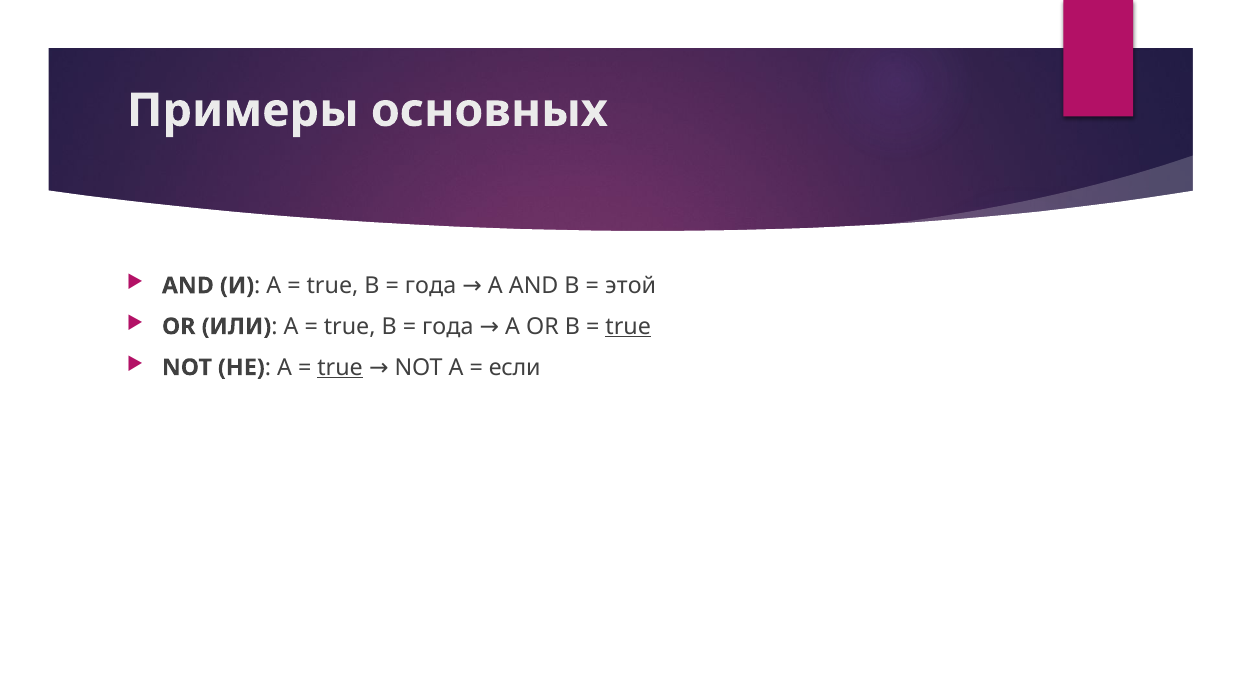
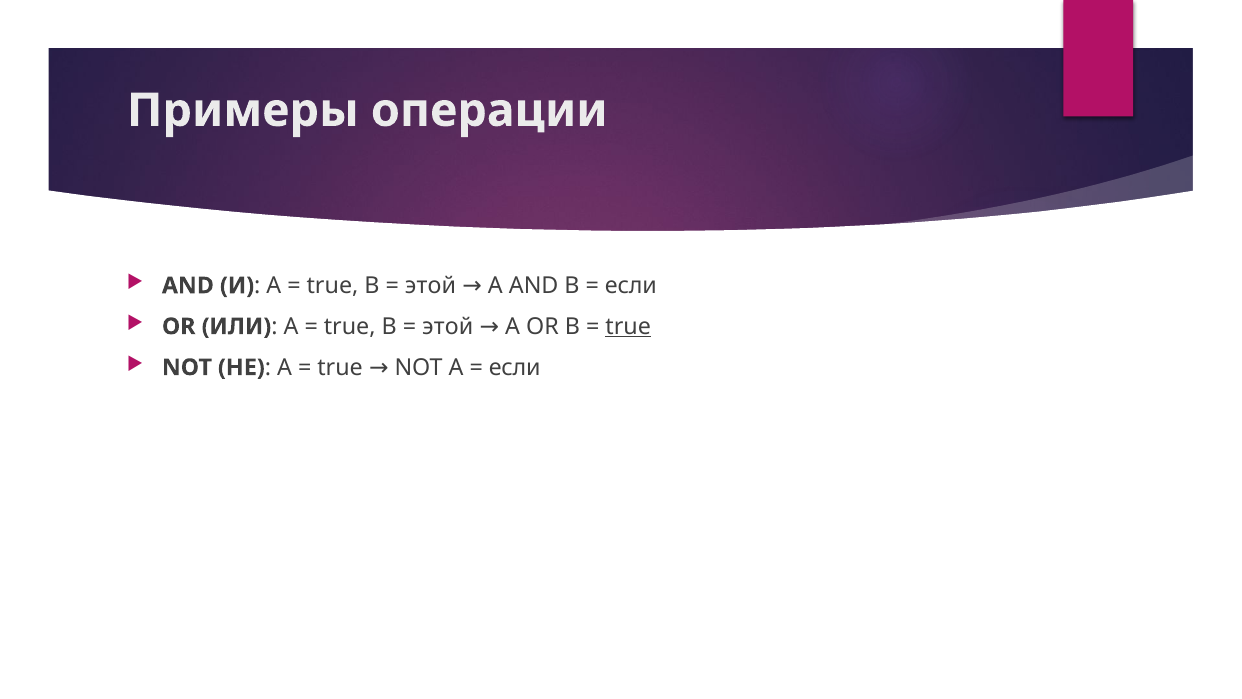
основных: основных -> операции
года at (431, 285): года -> этой
этой at (631, 285): этой -> если
года at (448, 326): года -> этой
true at (340, 367) underline: present -> none
